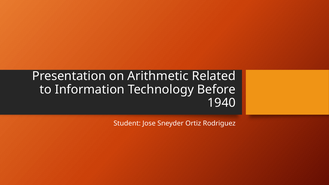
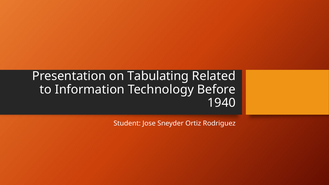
Arithmetic: Arithmetic -> Tabulating
